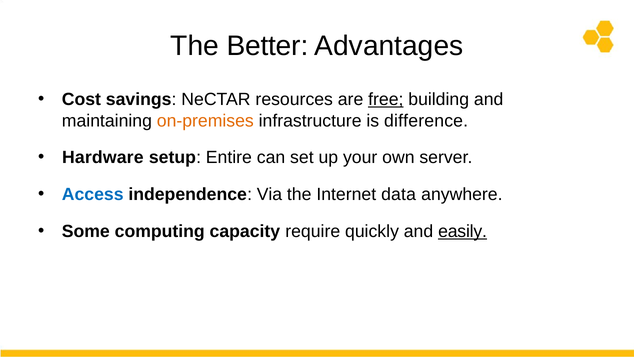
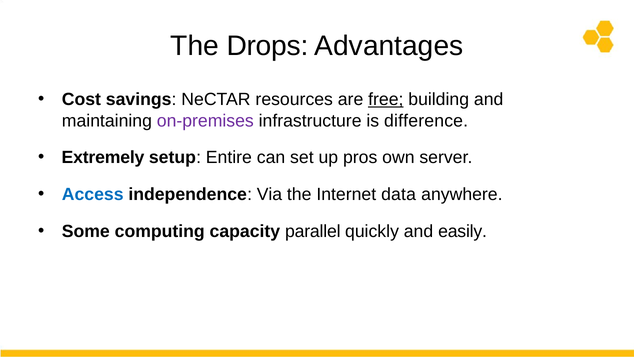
Better: Better -> Drops
on-premises colour: orange -> purple
Hardware: Hardware -> Extremely
your: your -> pros
require: require -> parallel
easily underline: present -> none
